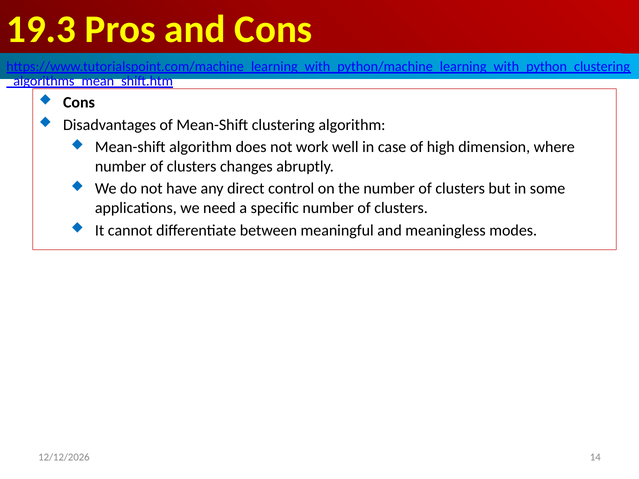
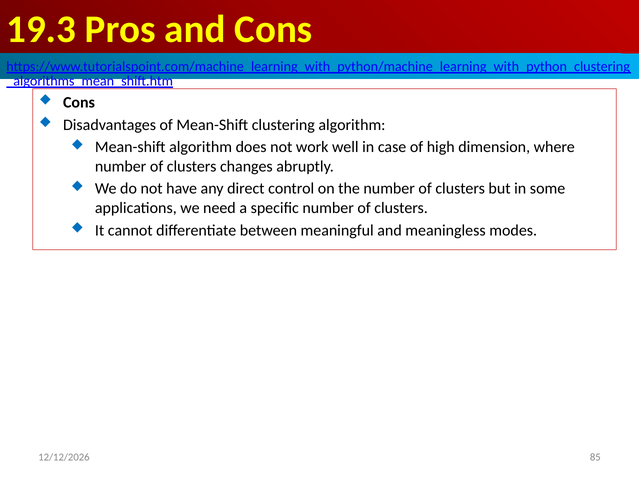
14: 14 -> 85
